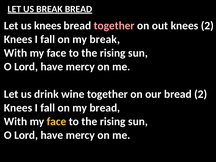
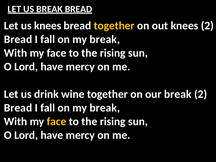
together at (114, 26) colour: pink -> yellow
Knees at (18, 39): Knees -> Bread
our bread: bread -> break
Knees at (18, 108): Knees -> Bread
bread at (105, 108): bread -> break
